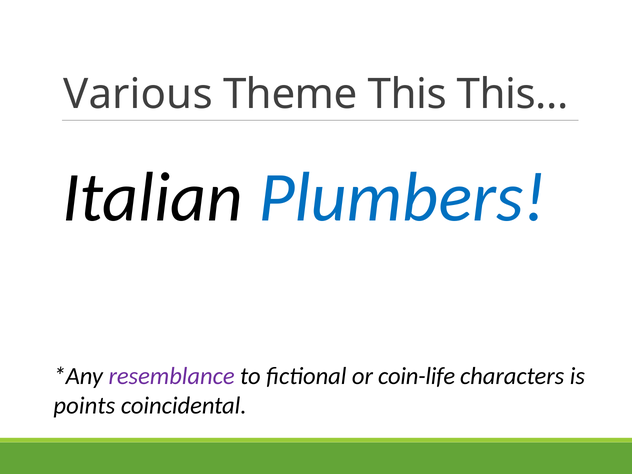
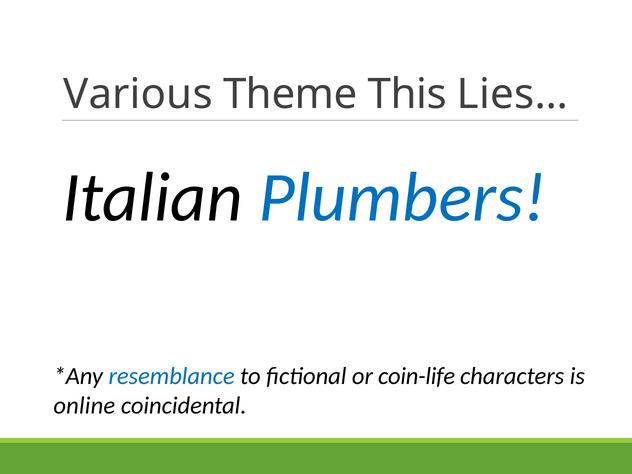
This…: This… -> Lies…
resemblance colour: purple -> blue
points: points -> online
